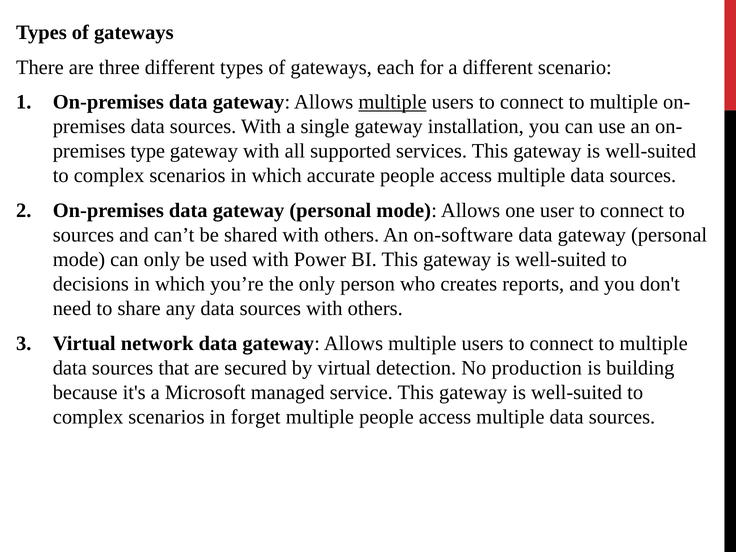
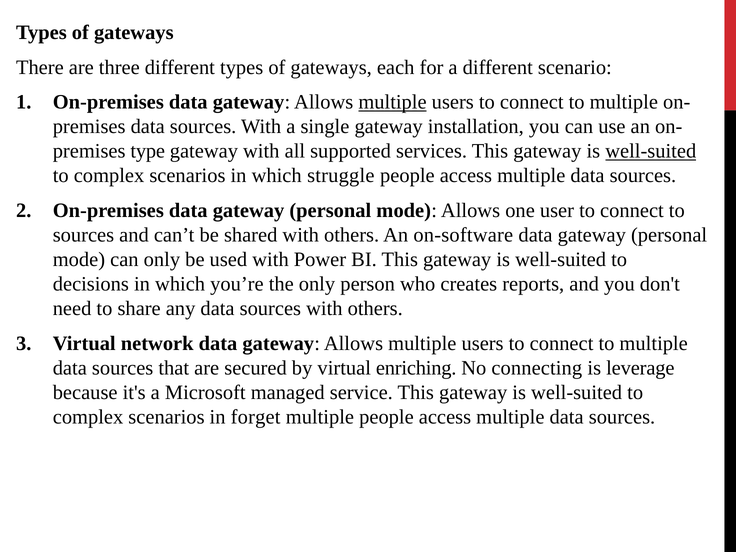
well-suited at (651, 151) underline: none -> present
accurate: accurate -> struggle
detection: detection -> enriching
production: production -> connecting
building: building -> leverage
